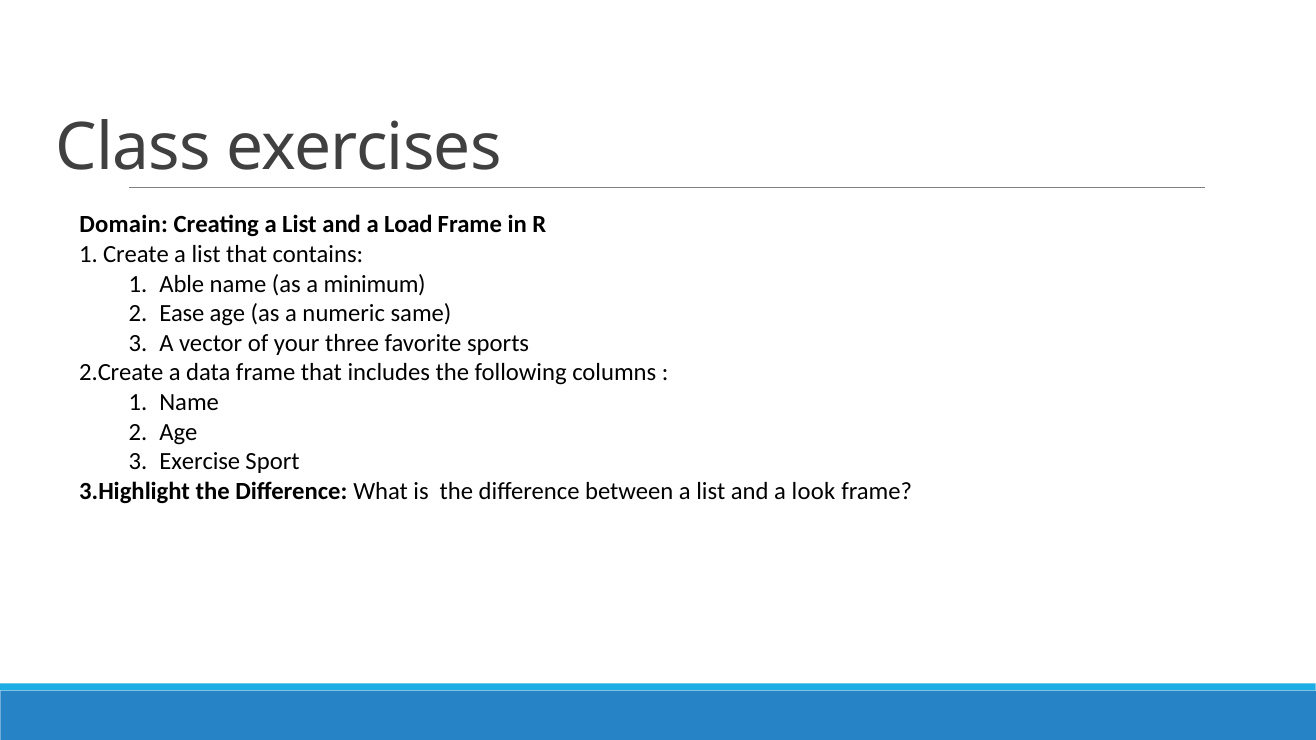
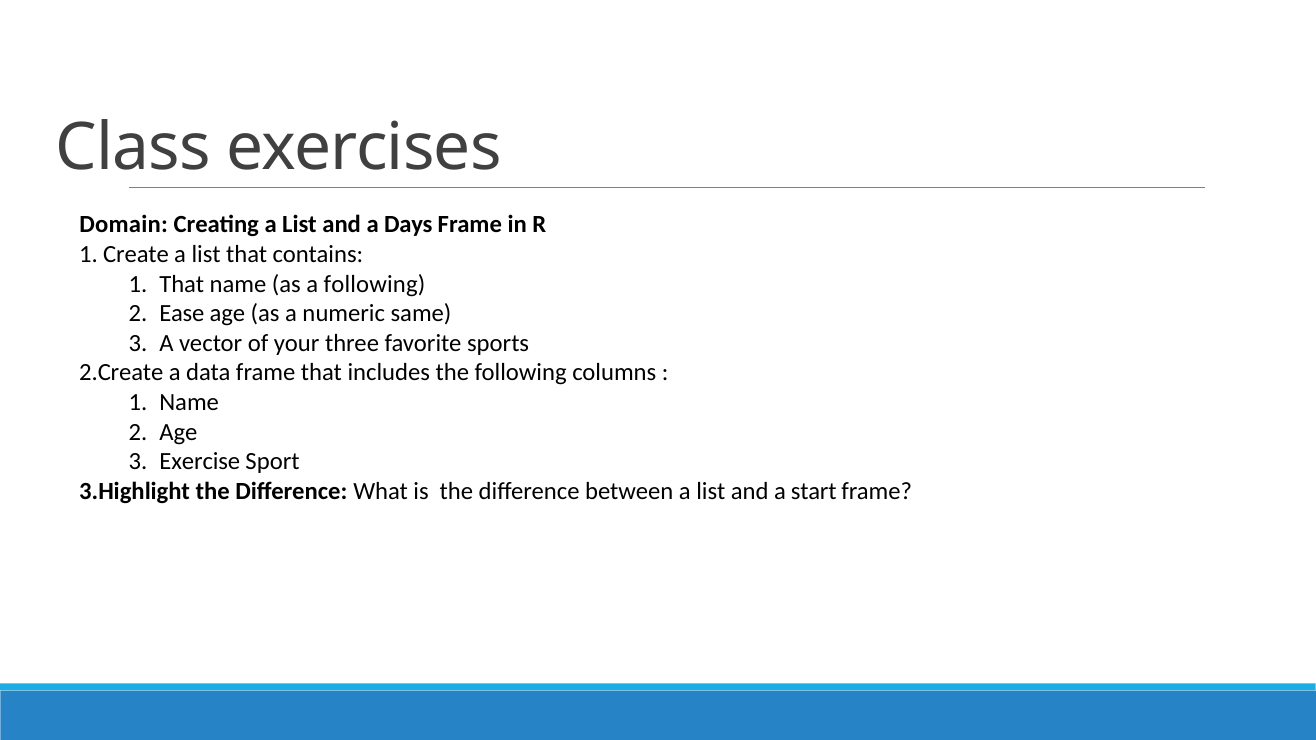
Load: Load -> Days
Able at (182, 284): Able -> That
a minimum: minimum -> following
look: look -> start
